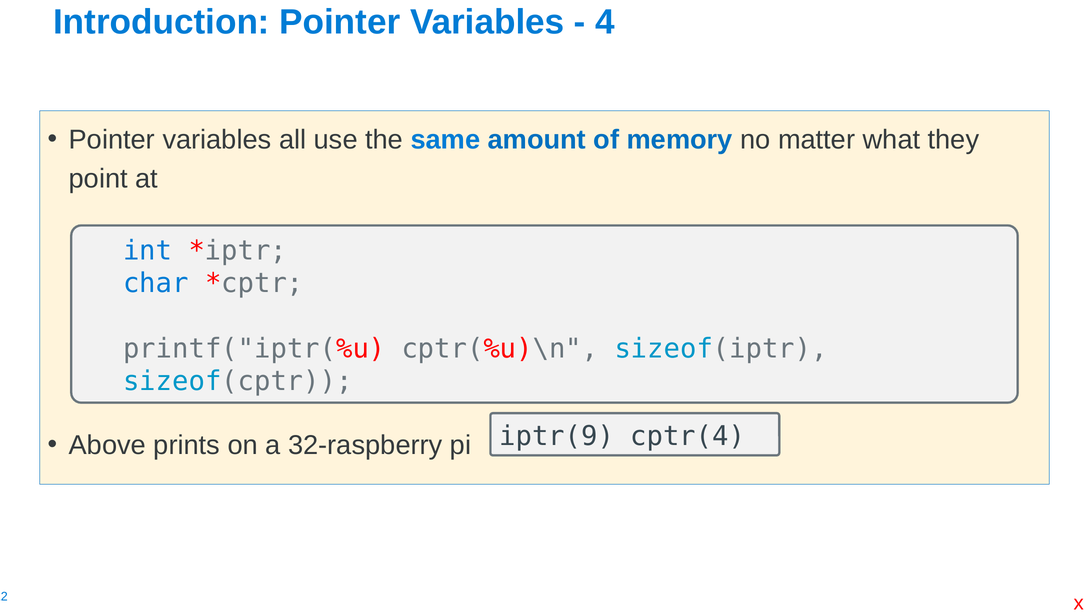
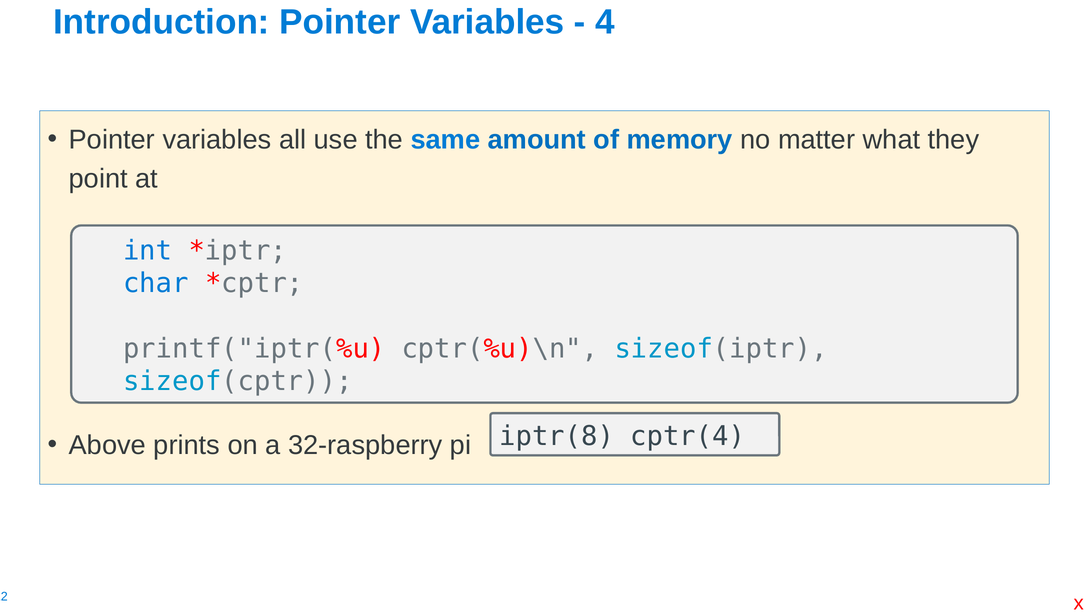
iptr(9: iptr(9 -> iptr(8
